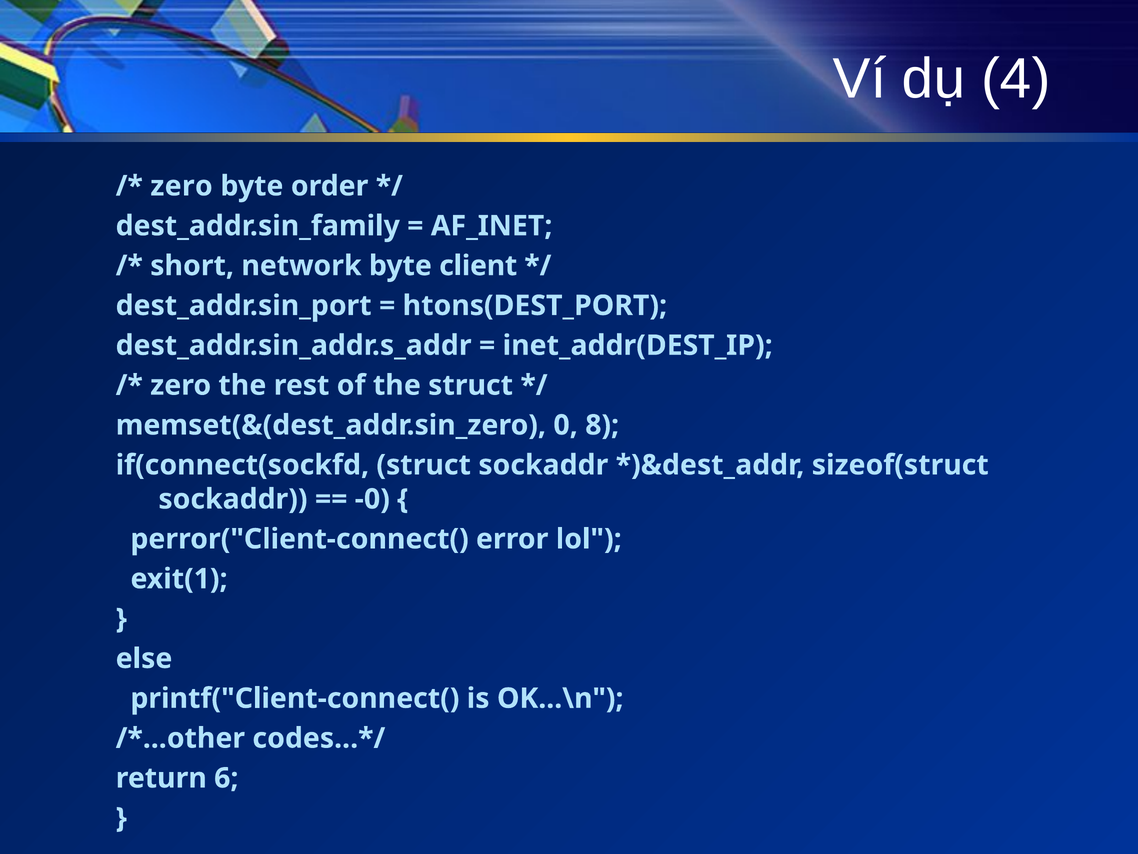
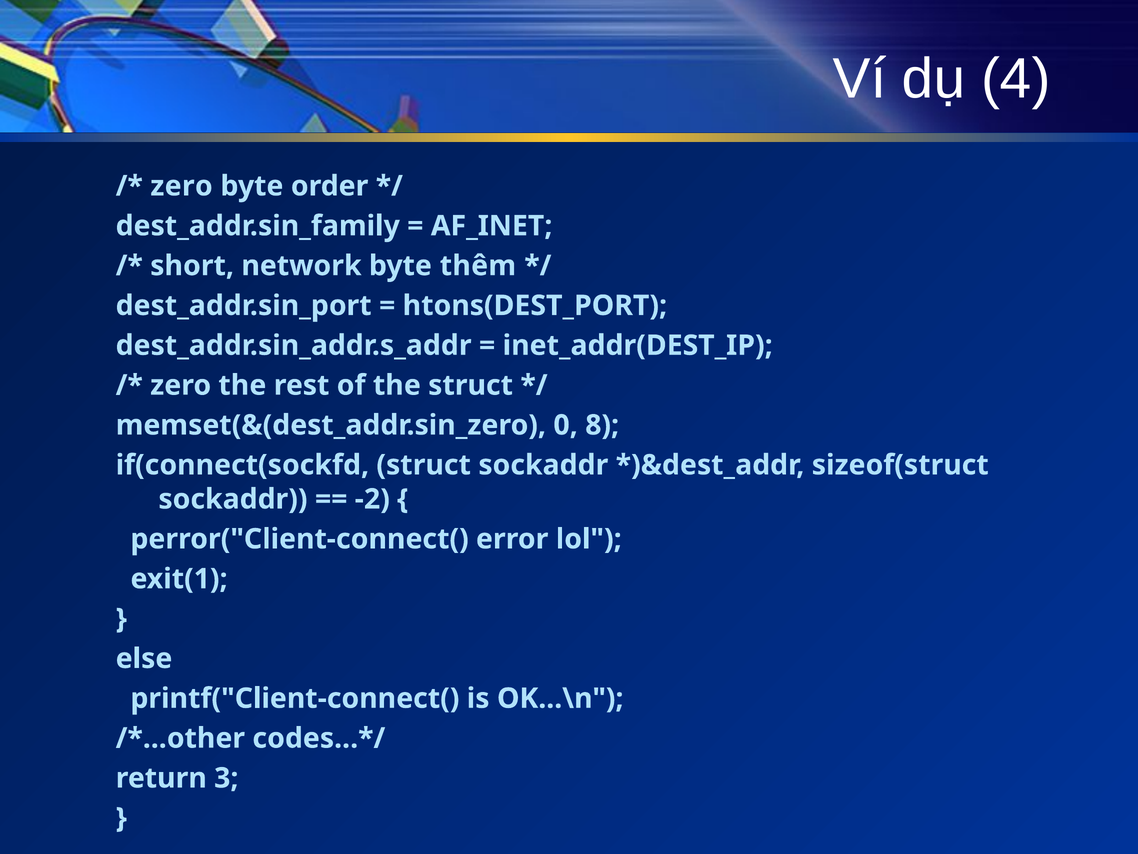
client: client -> thêm
-0: -0 -> -2
6: 6 -> 3
